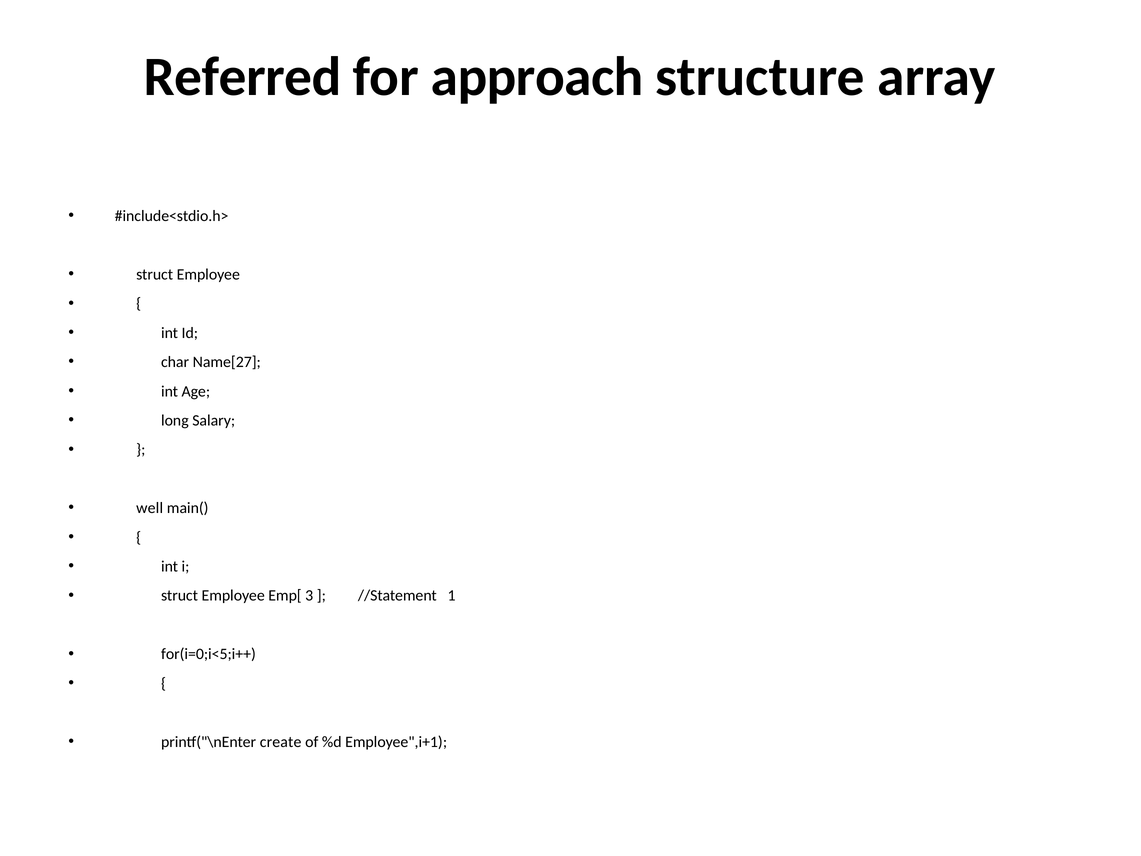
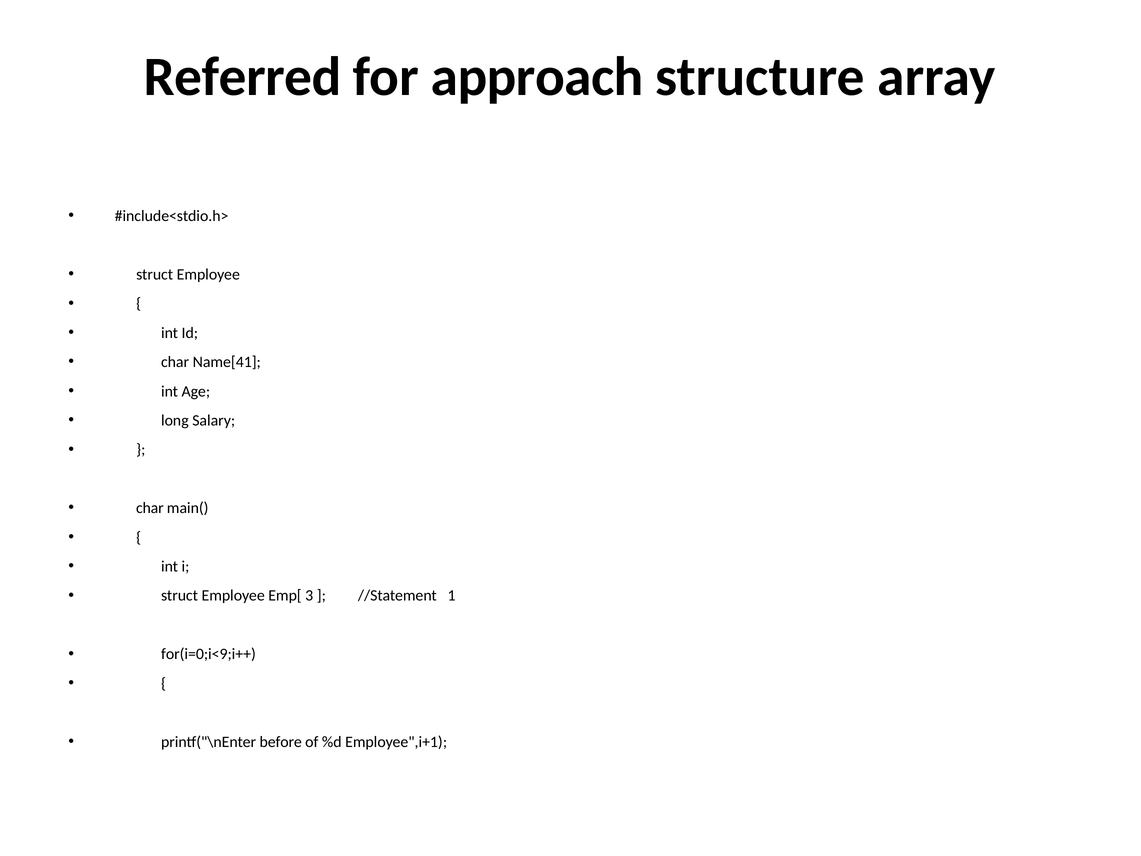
Name[27: Name[27 -> Name[41
well at (150, 508): well -> char
for(i=0;i<5;i++: for(i=0;i<5;i++ -> for(i=0;i<9;i++
create: create -> before
